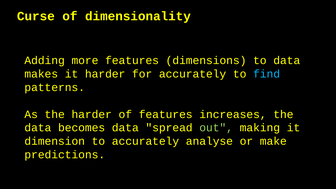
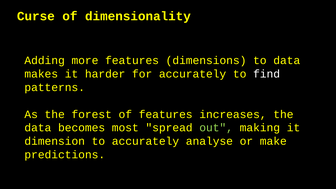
find colour: light blue -> white
the harder: harder -> forest
becomes data: data -> most
